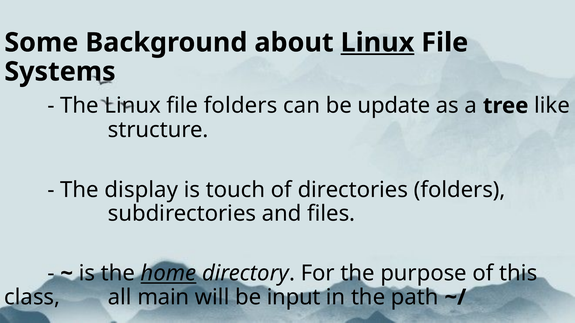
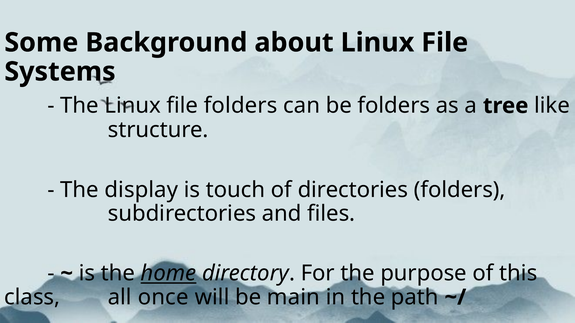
Linux at (377, 43) underline: present -> none
be update: update -> folders
main: main -> once
input: input -> main
